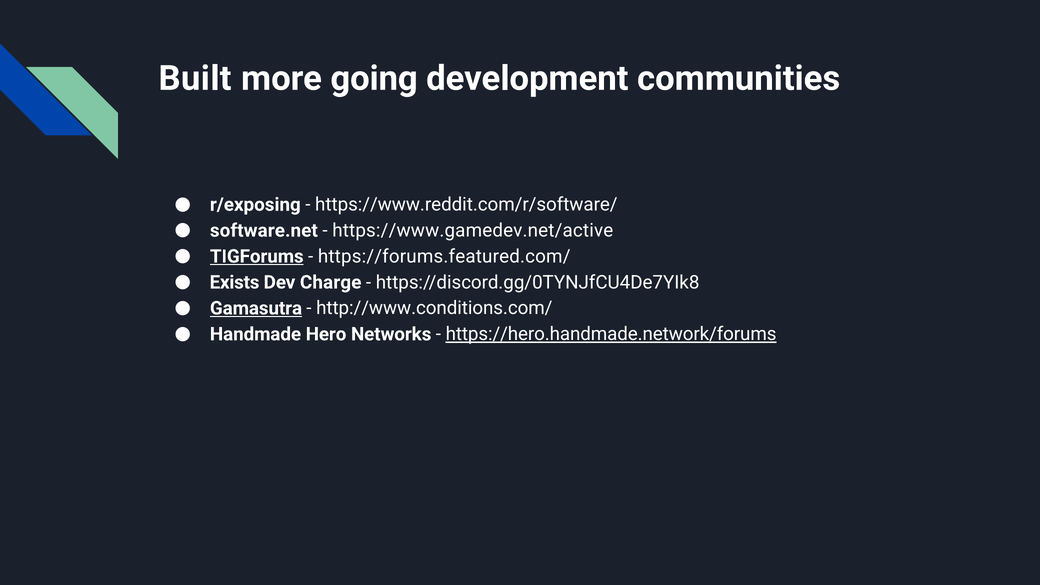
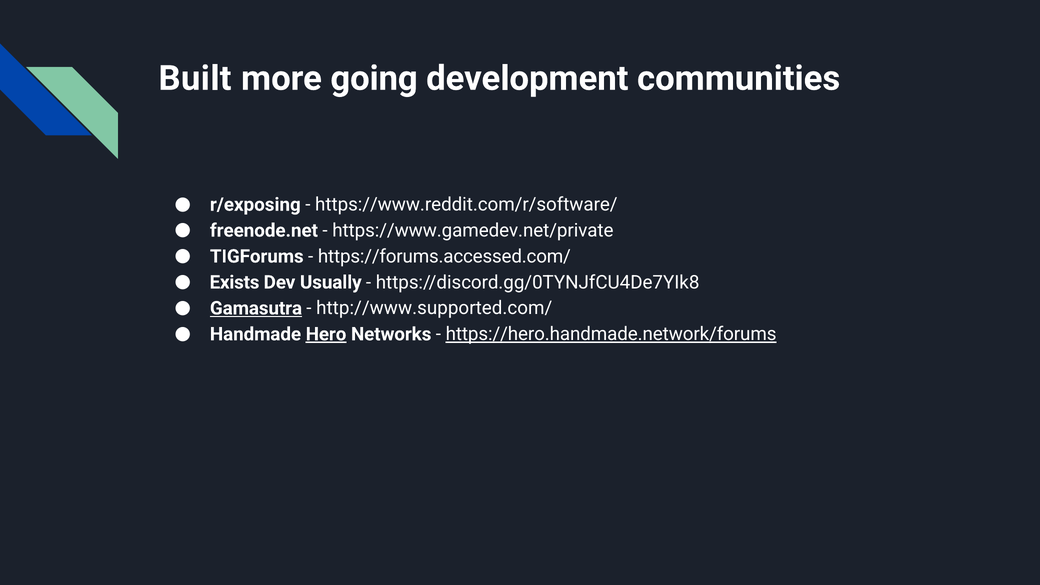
software.net: software.net -> freenode.net
https://www.gamedev.net/active: https://www.gamedev.net/active -> https://www.gamedev.net/private
TIGForums underline: present -> none
https://forums.featured.com/: https://forums.featured.com/ -> https://forums.accessed.com/
Charge: Charge -> Usually
http://www.conditions.com/: http://www.conditions.com/ -> http://www.supported.com/
Hero underline: none -> present
